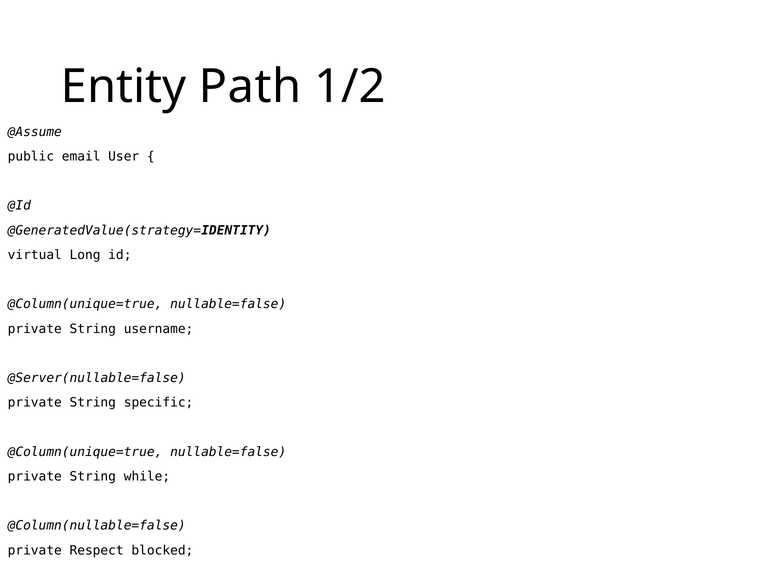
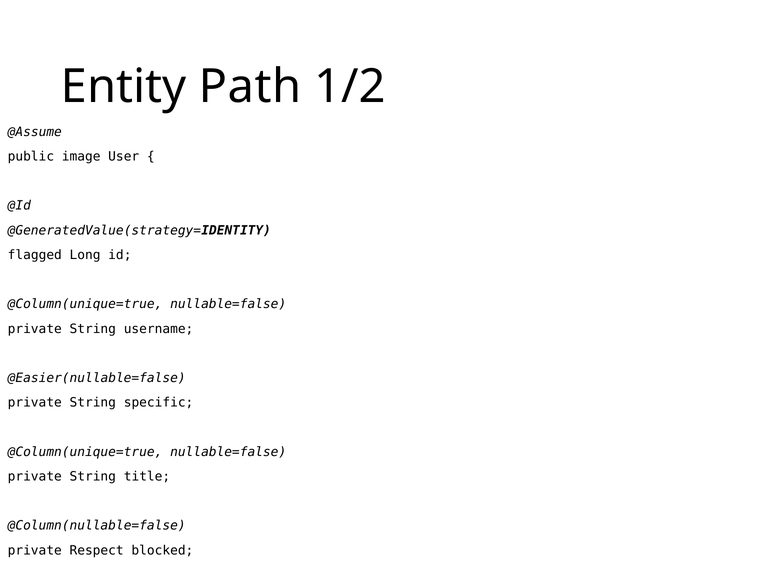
email: email -> image
virtual: virtual -> flagged
@Server(nullable=false: @Server(nullable=false -> @Easier(nullable=false
while: while -> title
